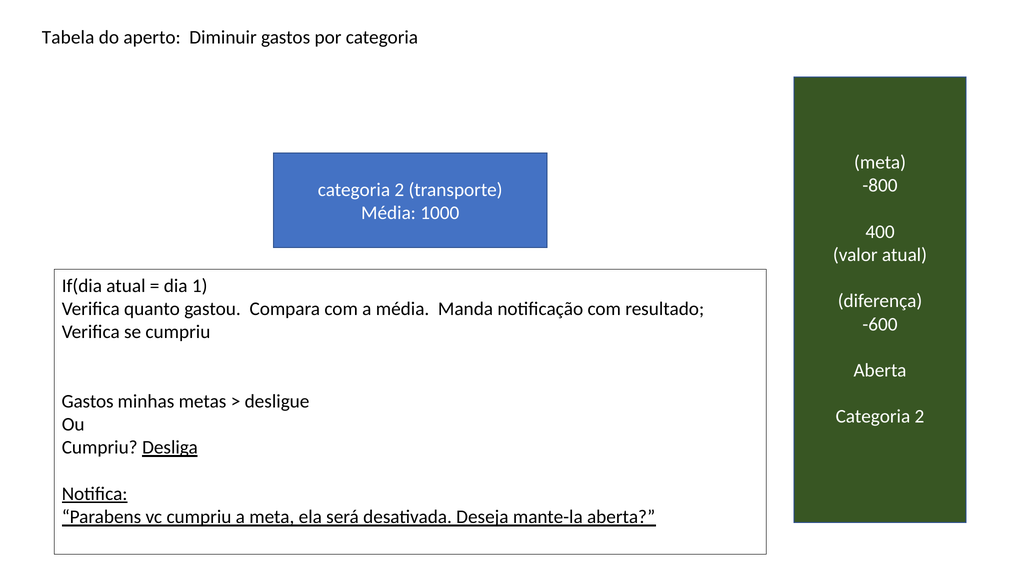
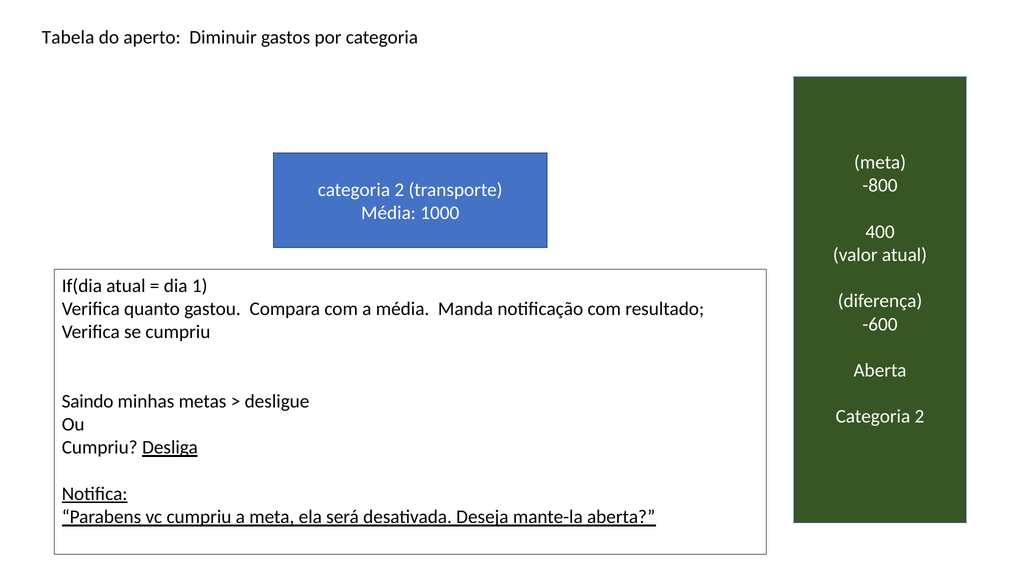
Gastos at (88, 401): Gastos -> Saindo
